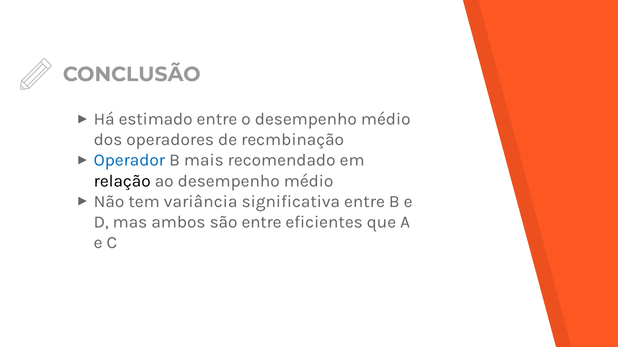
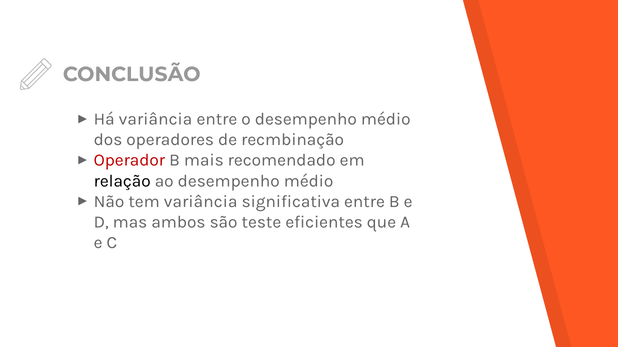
Há estimado: estimado -> variância
Operador colour: blue -> red
são entre: entre -> teste
